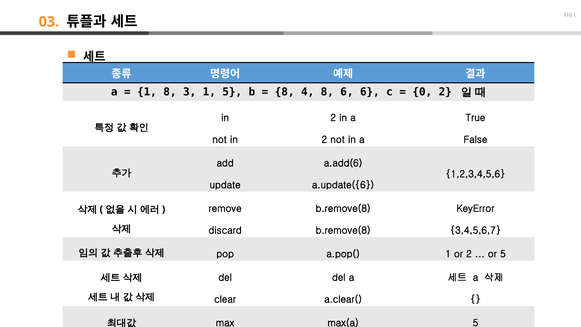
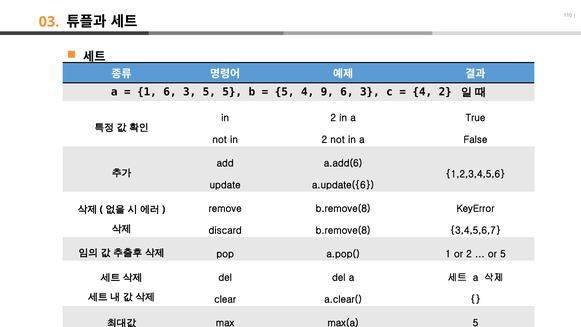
1 8: 8 -> 6
3 1: 1 -> 5
8 at (285, 92): 8 -> 5
4 8: 8 -> 9
6 at (370, 92): 6 -> 3
0 at (422, 92): 0 -> 4
